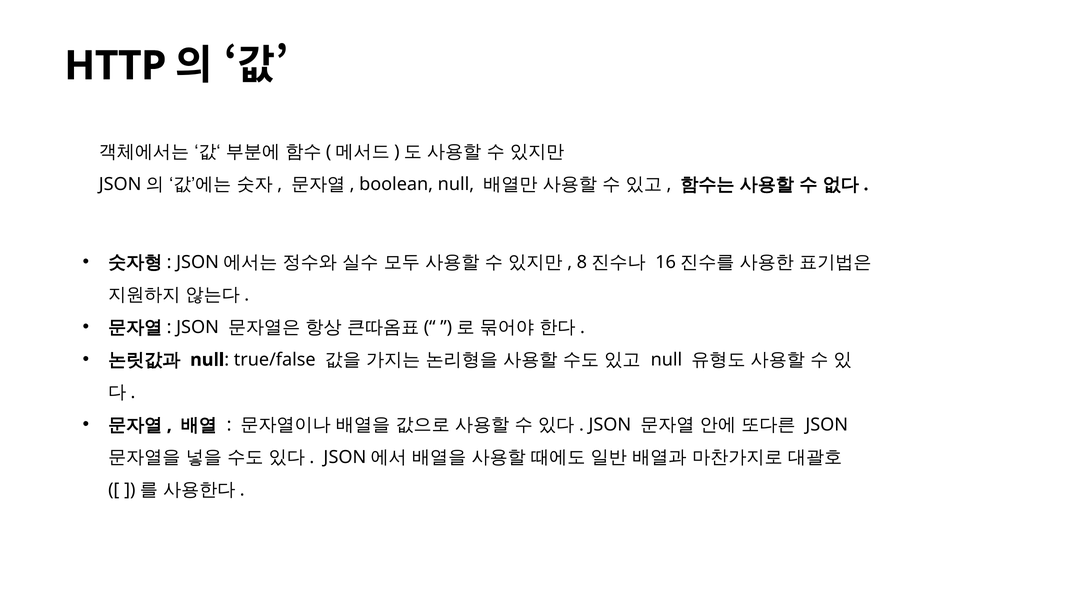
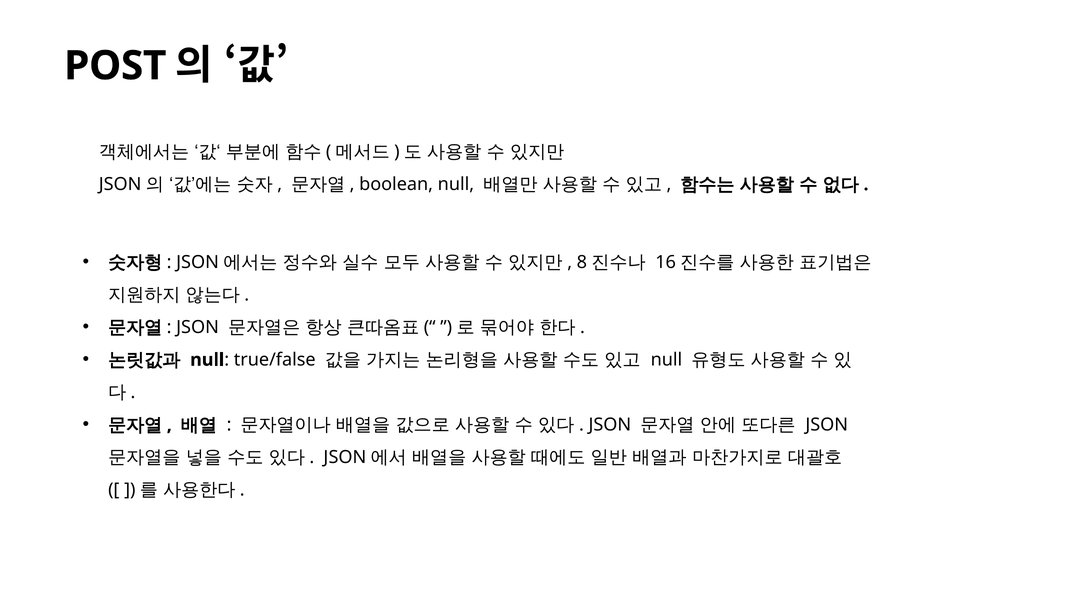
HTTP: HTTP -> POST
